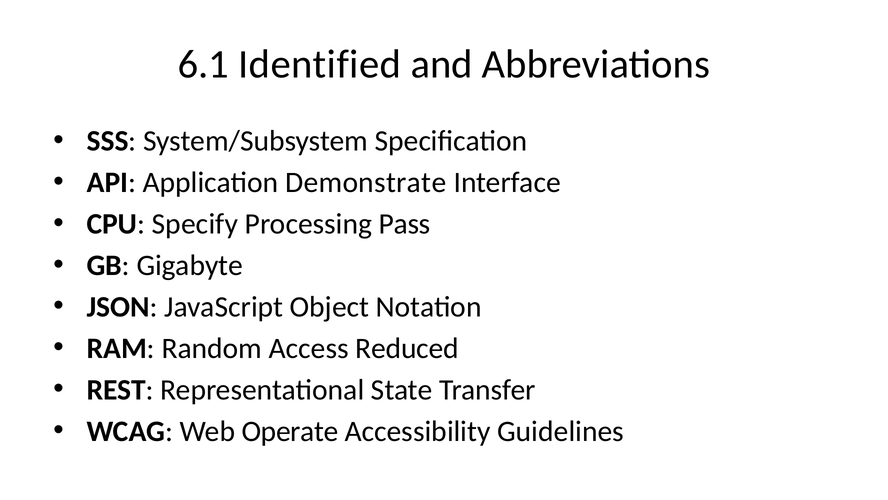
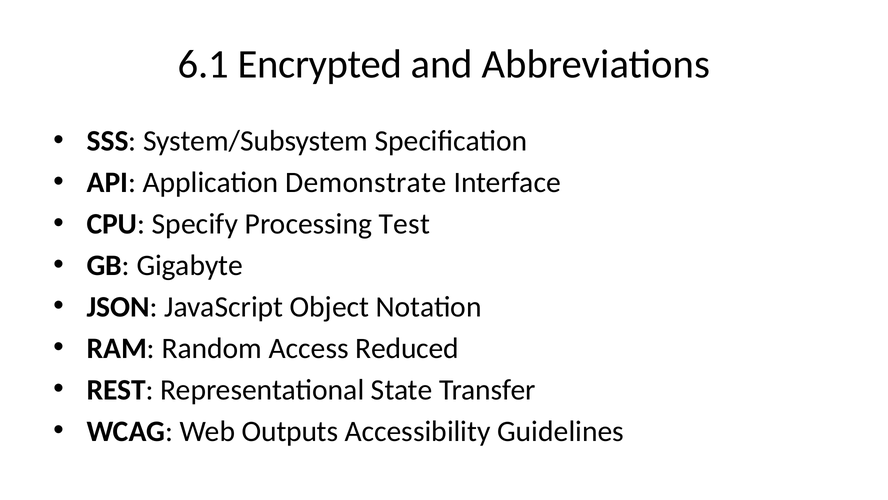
Identified: Identified -> Encrypted
Pass: Pass -> Test
Operate: Operate -> Outputs
